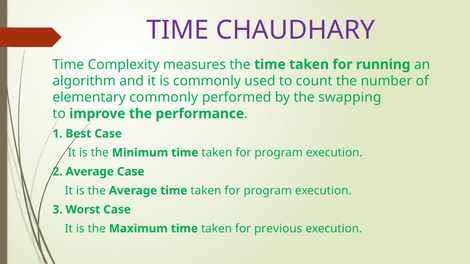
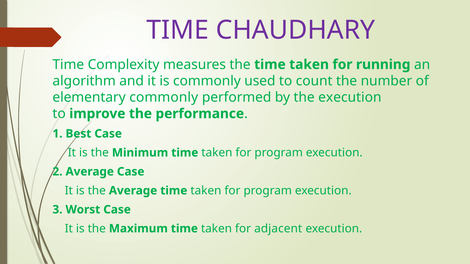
the swapping: swapping -> execution
previous: previous -> adjacent
